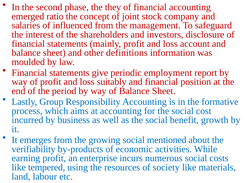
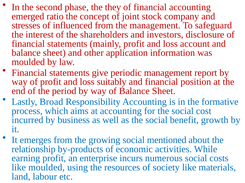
salaries: salaries -> stresses
definitions: definitions -> application
periodic employment: employment -> management
Group: Group -> Broad
verifiability: verifiability -> relationship
like tempered: tempered -> moulded
